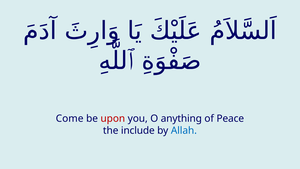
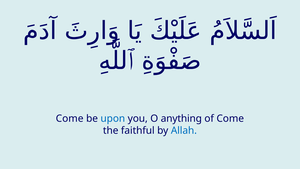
upon colour: red -> blue
of Peace: Peace -> Come
include: include -> faithful
